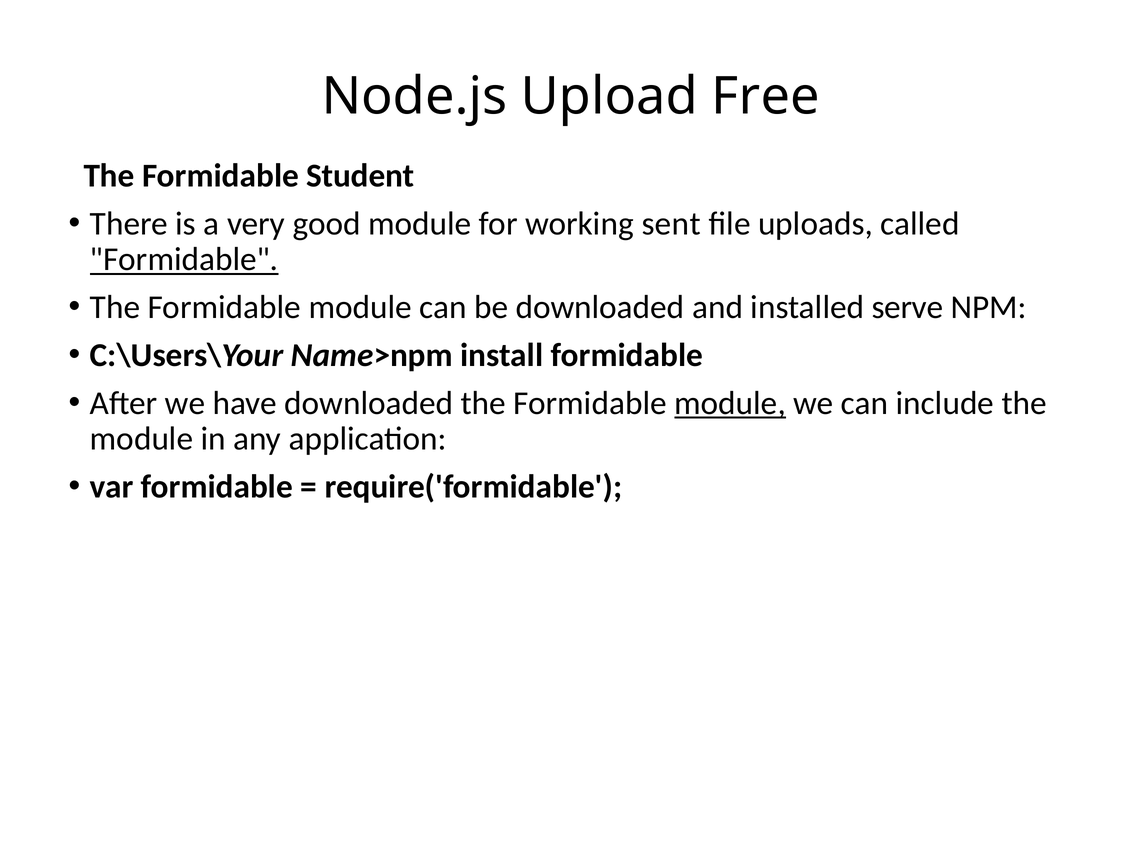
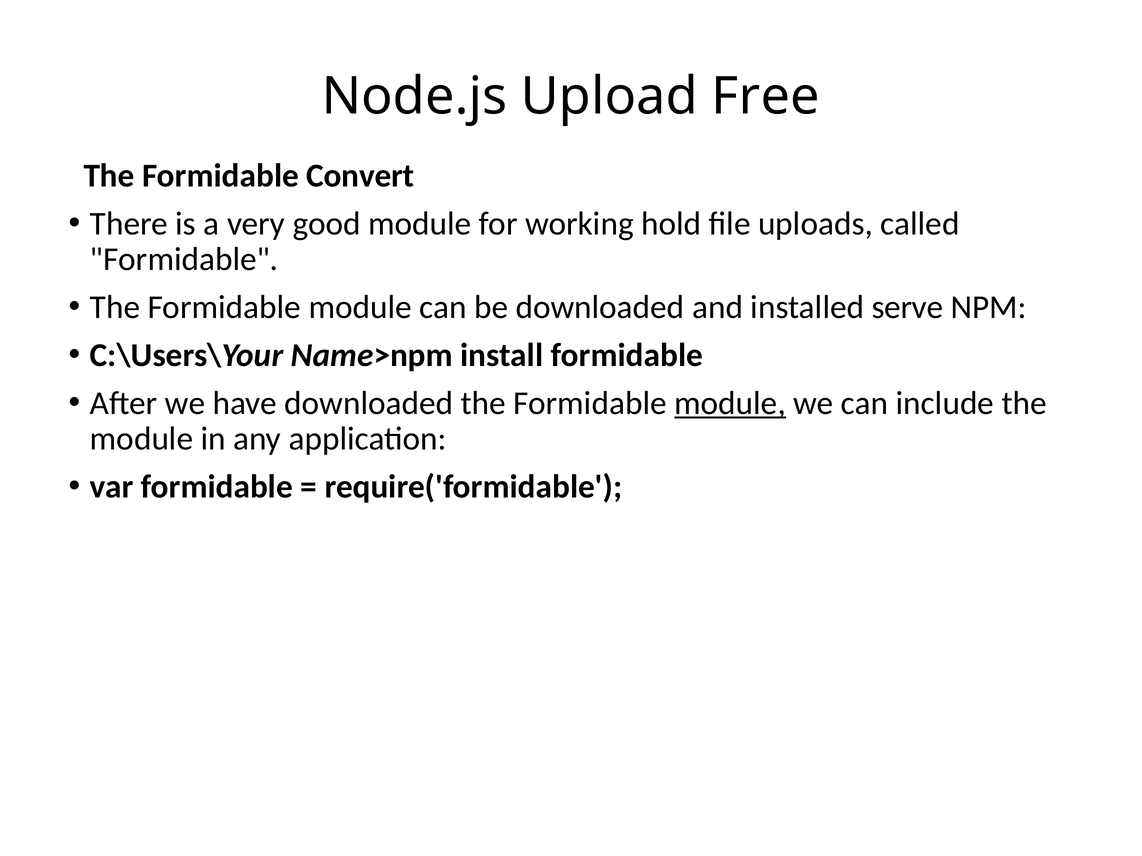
Student: Student -> Convert
sent: sent -> hold
Formidable at (184, 260) underline: present -> none
